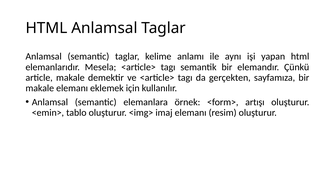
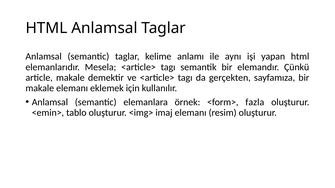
artışı: artışı -> fazla
